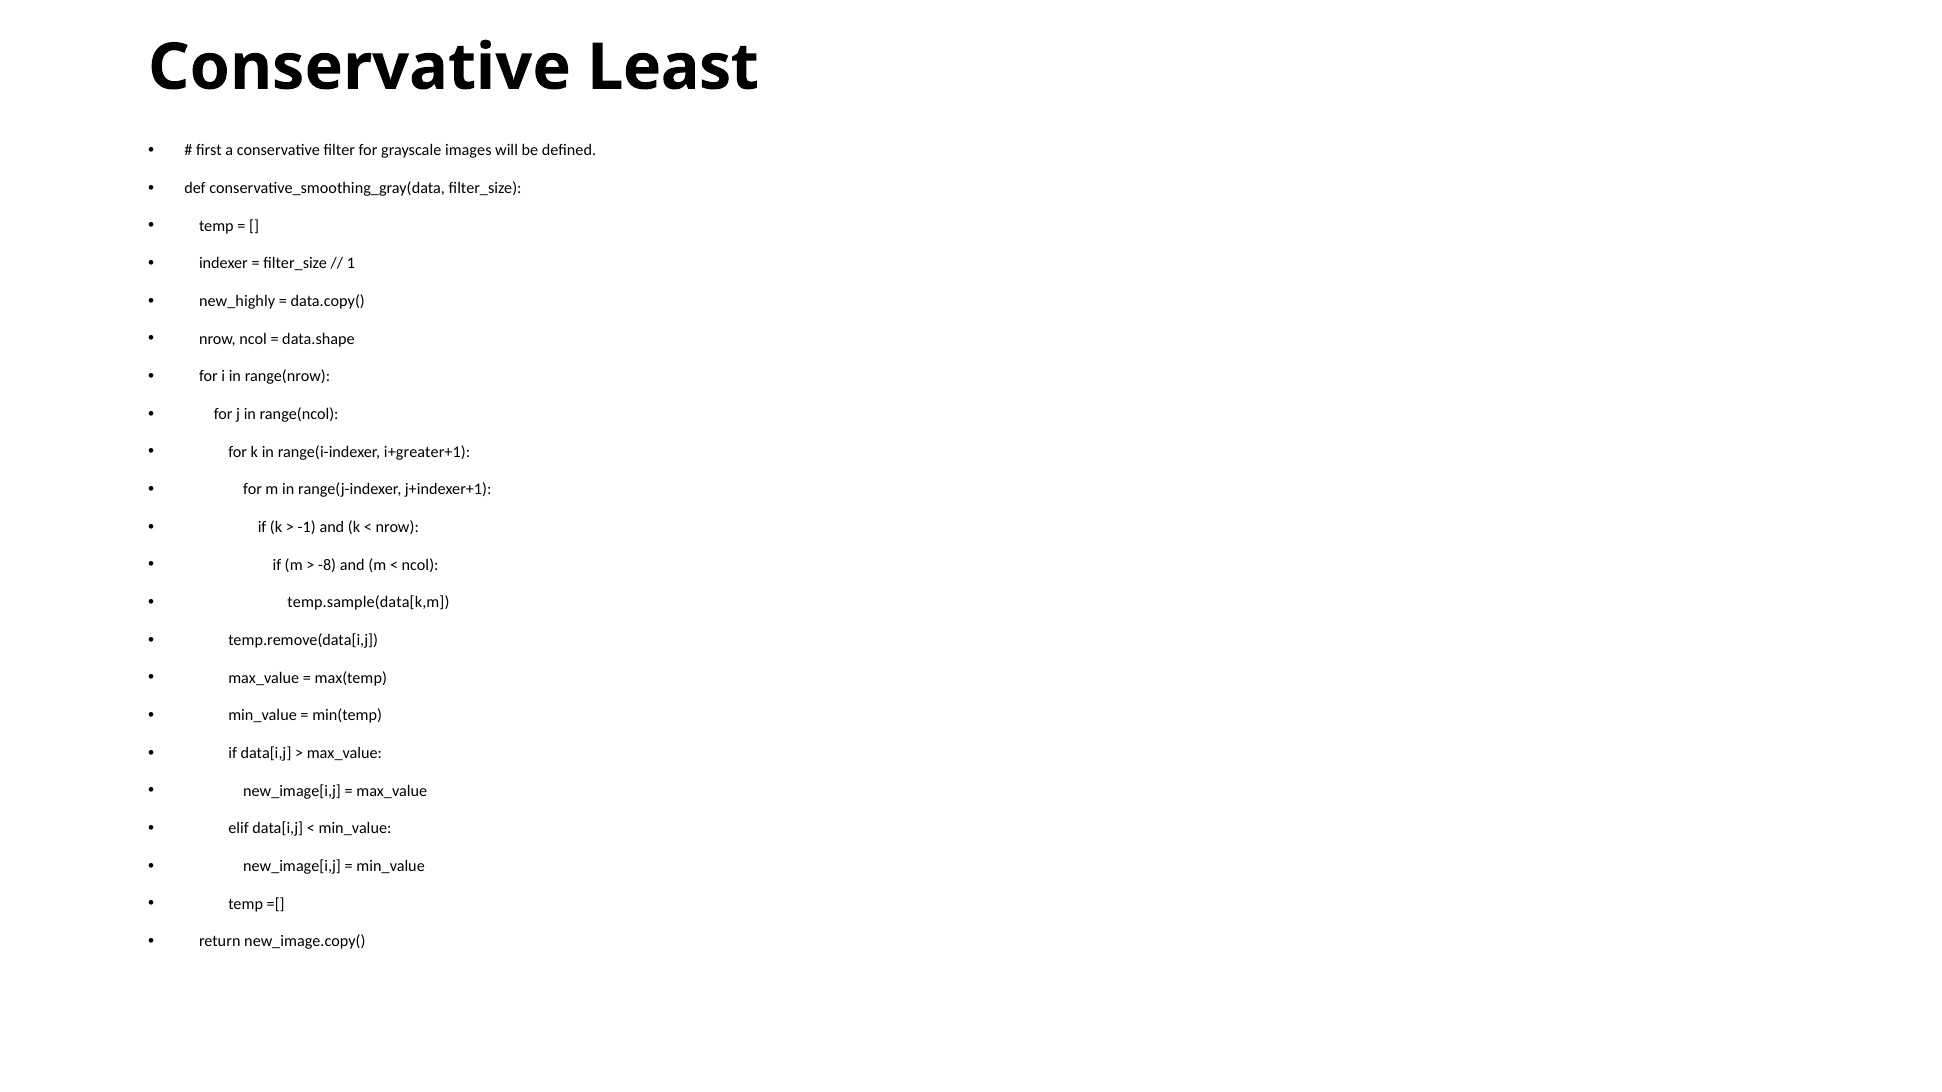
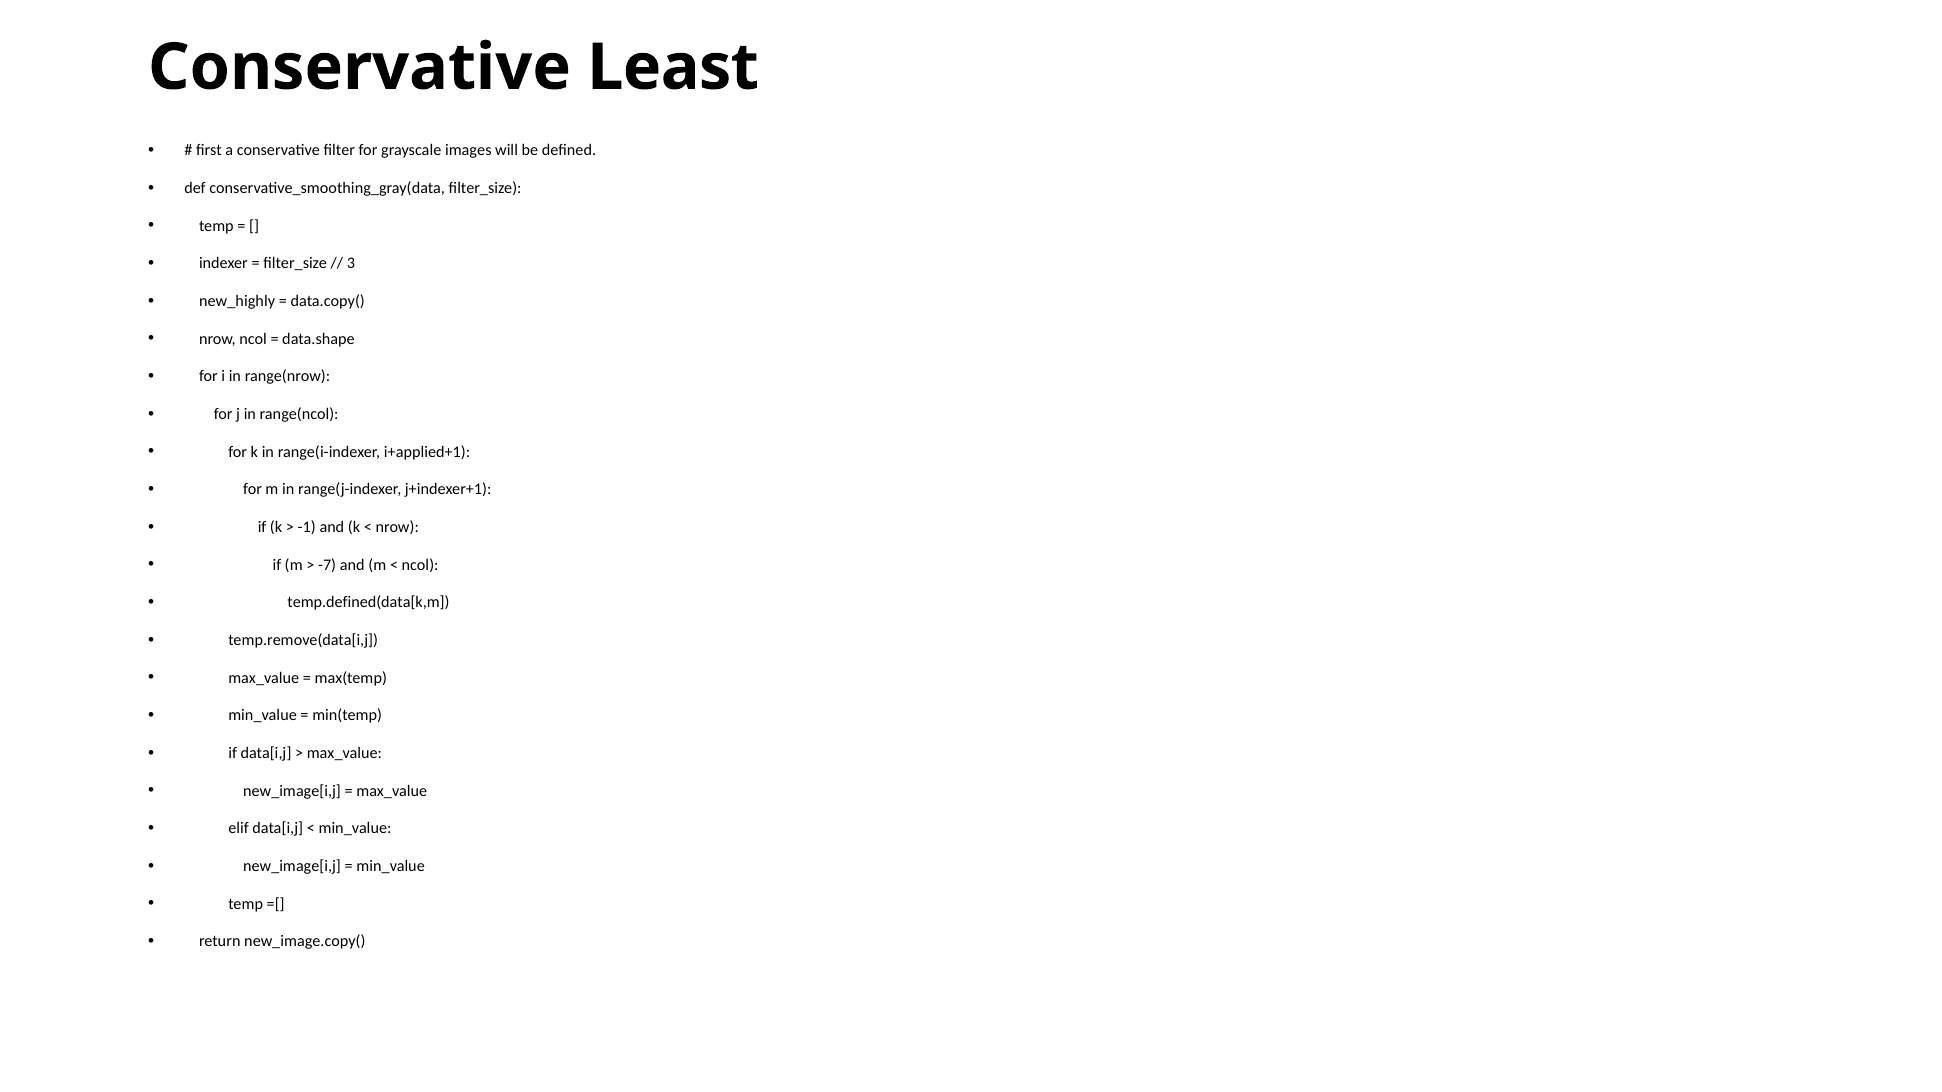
1: 1 -> 3
i+greater+1: i+greater+1 -> i+applied+1
-8: -8 -> -7
temp.sample(data[k,m: temp.sample(data[k,m -> temp.defined(data[k,m
